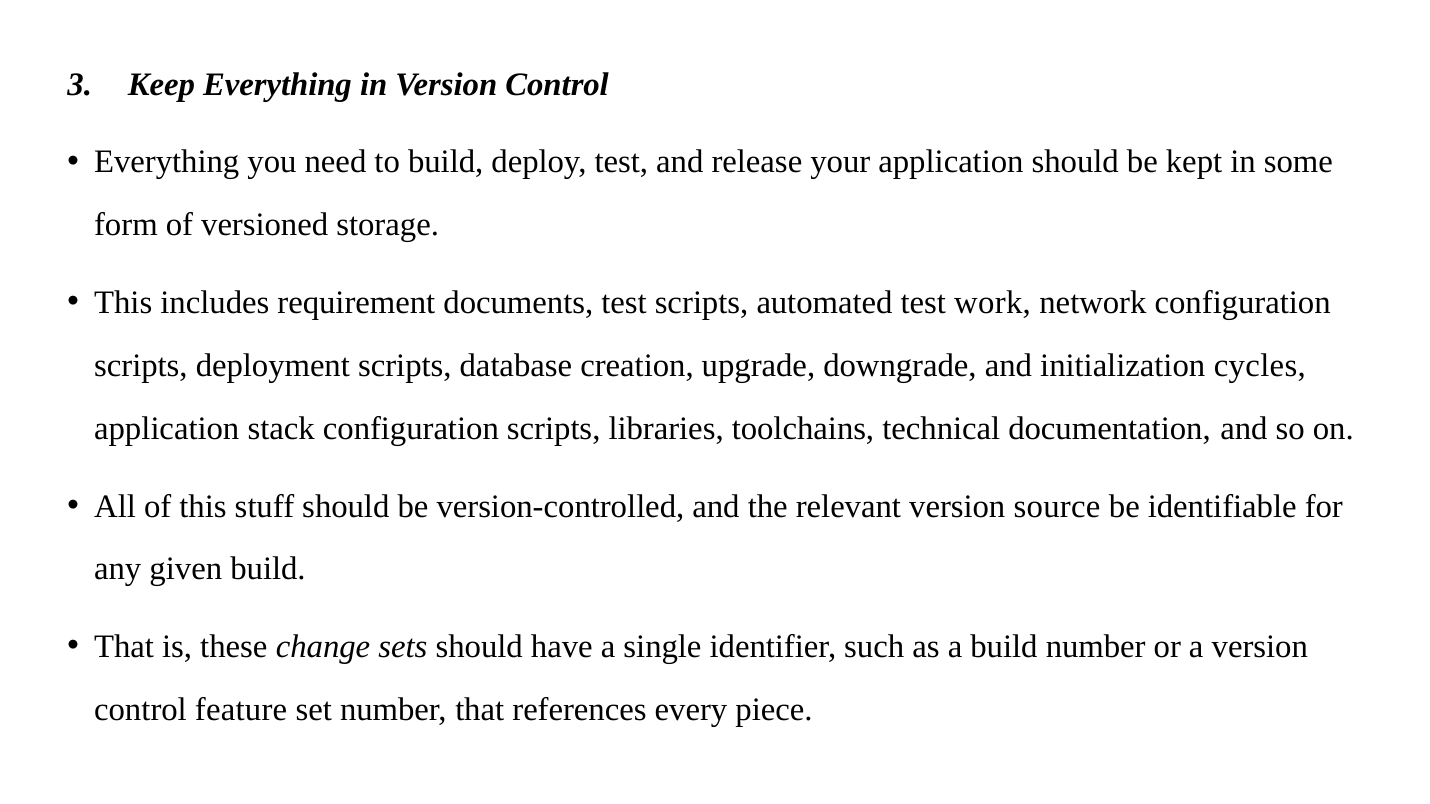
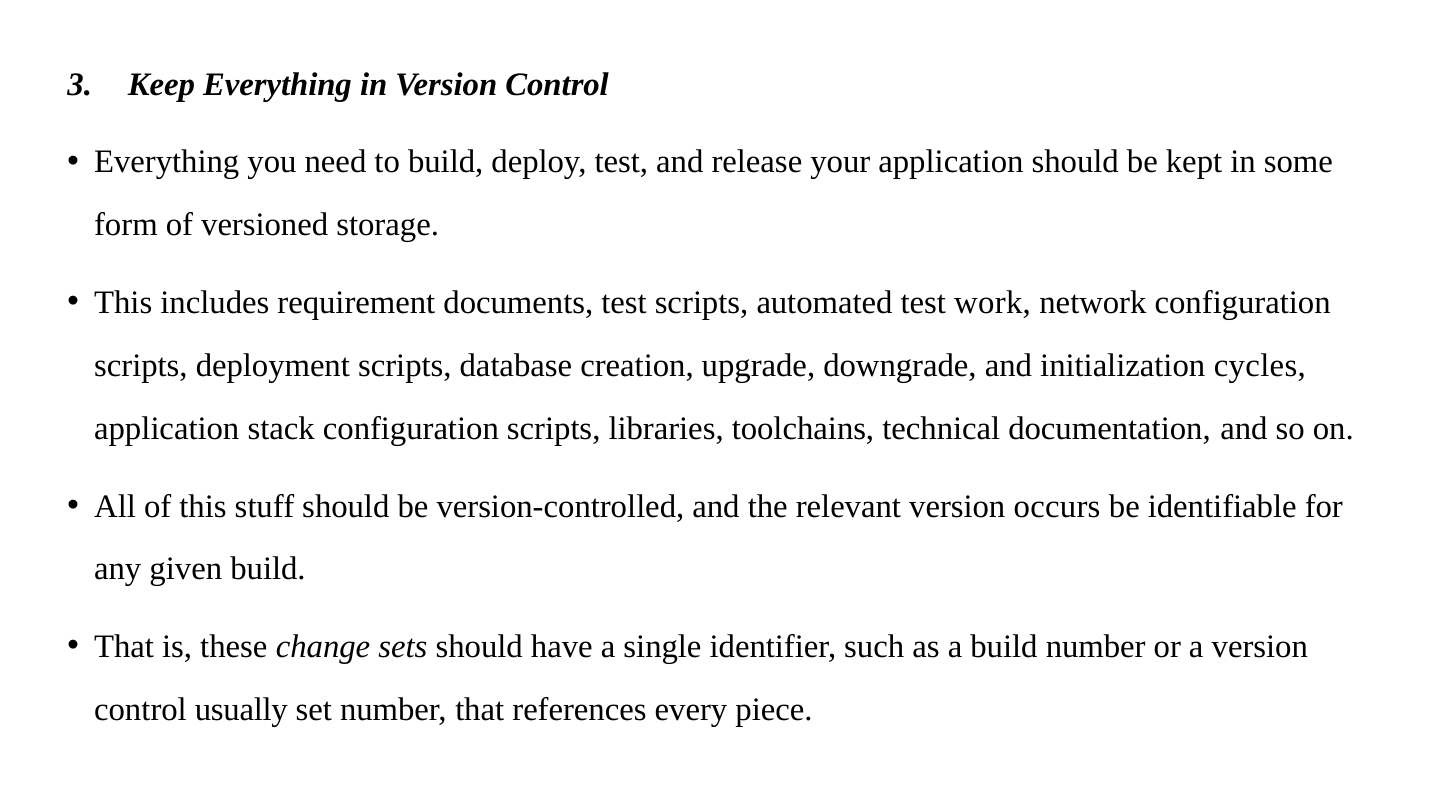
source: source -> occurs
feature: feature -> usually
